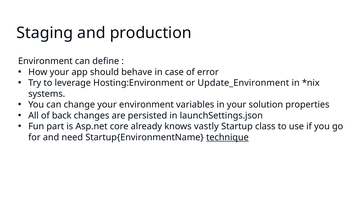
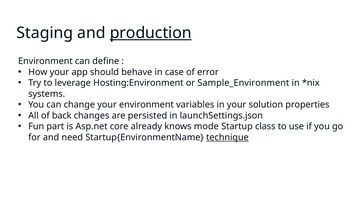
production underline: none -> present
Update_Environment: Update_Environment -> Sample_Environment
vastly: vastly -> mode
